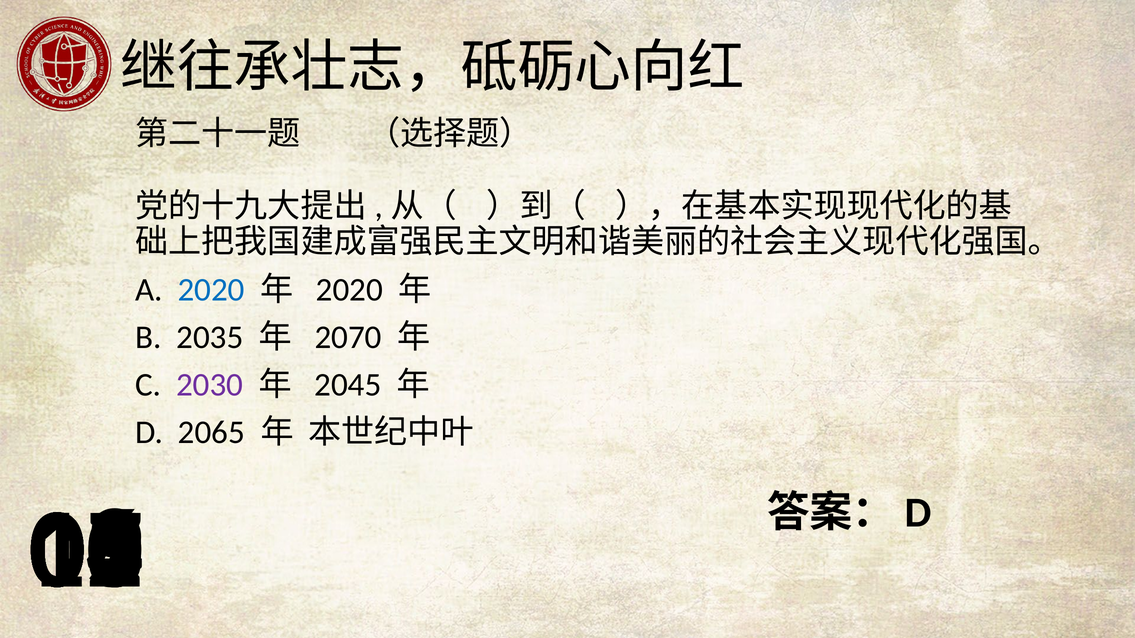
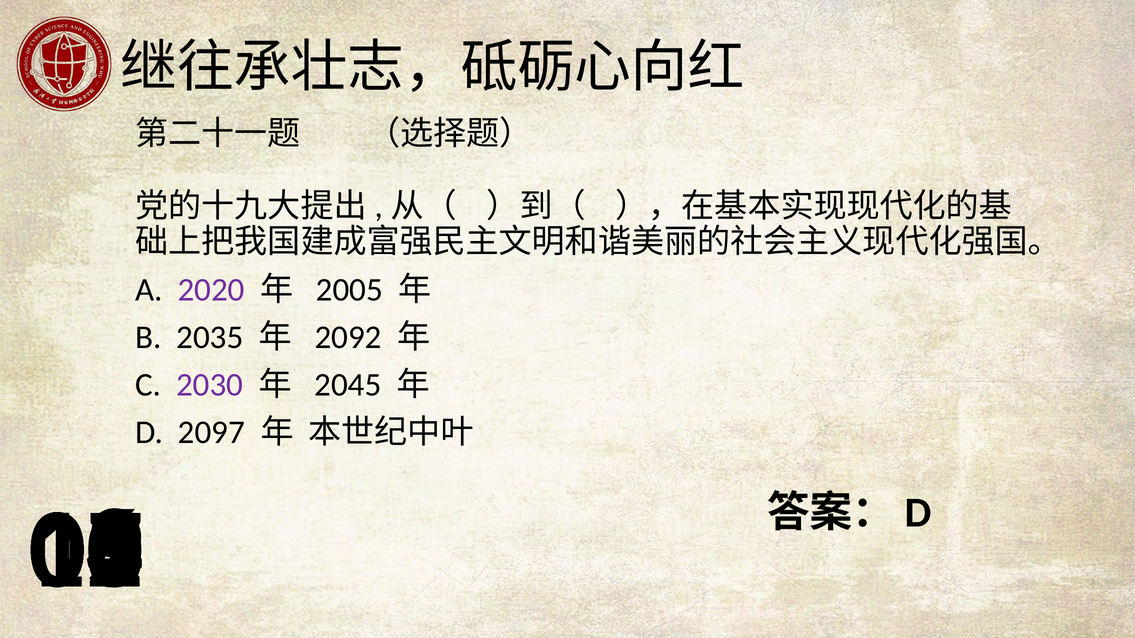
2020 at (211, 290) colour: blue -> purple
2020 at (349, 290): 2020 -> 2005
2070: 2070 -> 2092
2065: 2065 -> 2097
